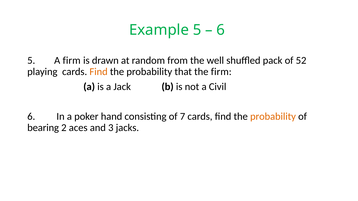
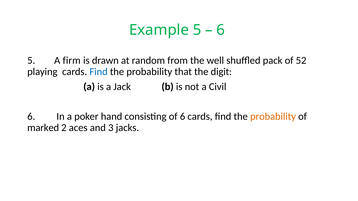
Find at (99, 72) colour: orange -> blue
the firm: firm -> digit
of 7: 7 -> 6
bearing: bearing -> marked
